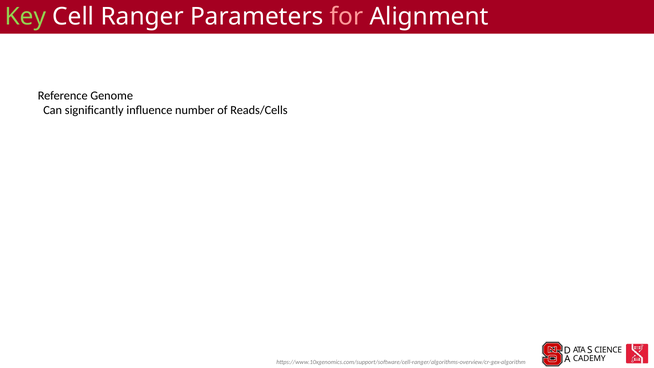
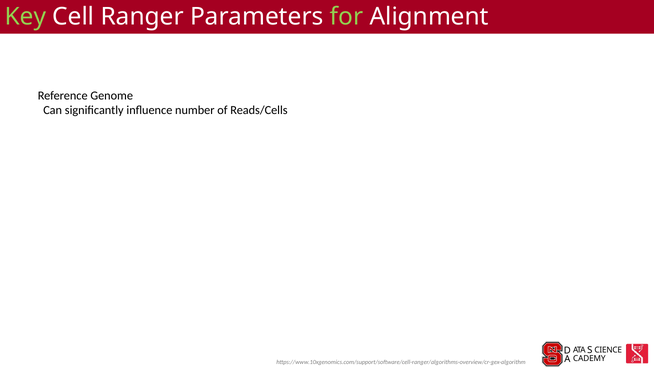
for colour: pink -> light green
